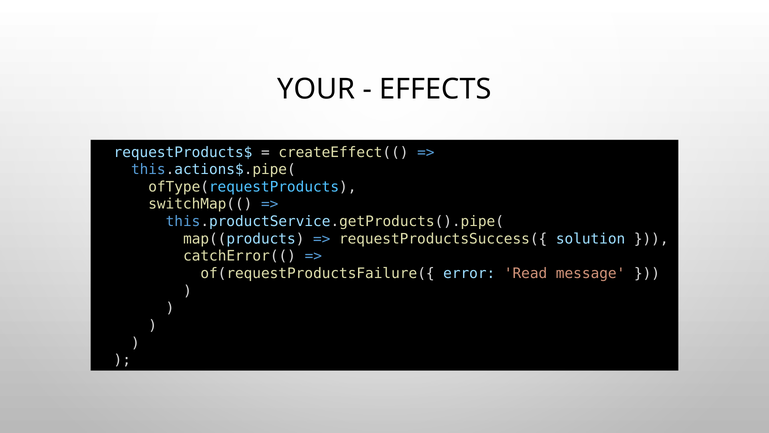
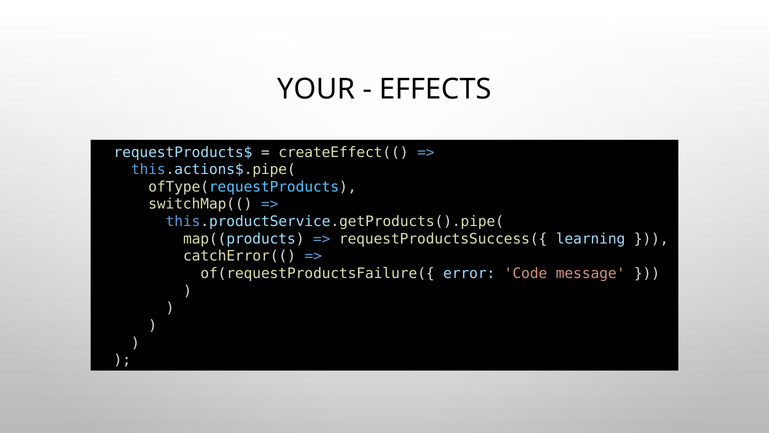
solution: solution -> learning
Read: Read -> Code
